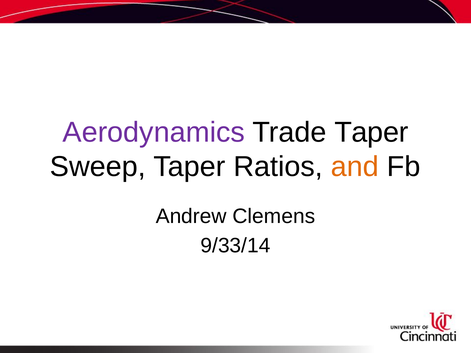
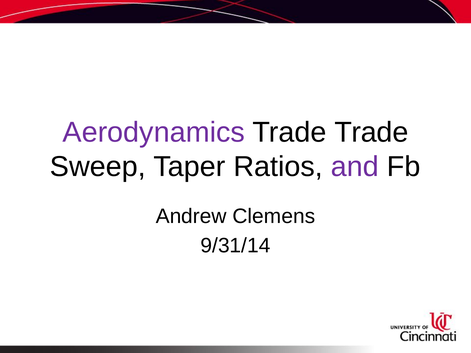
Trade Taper: Taper -> Trade
and colour: orange -> purple
9/33/14: 9/33/14 -> 9/31/14
